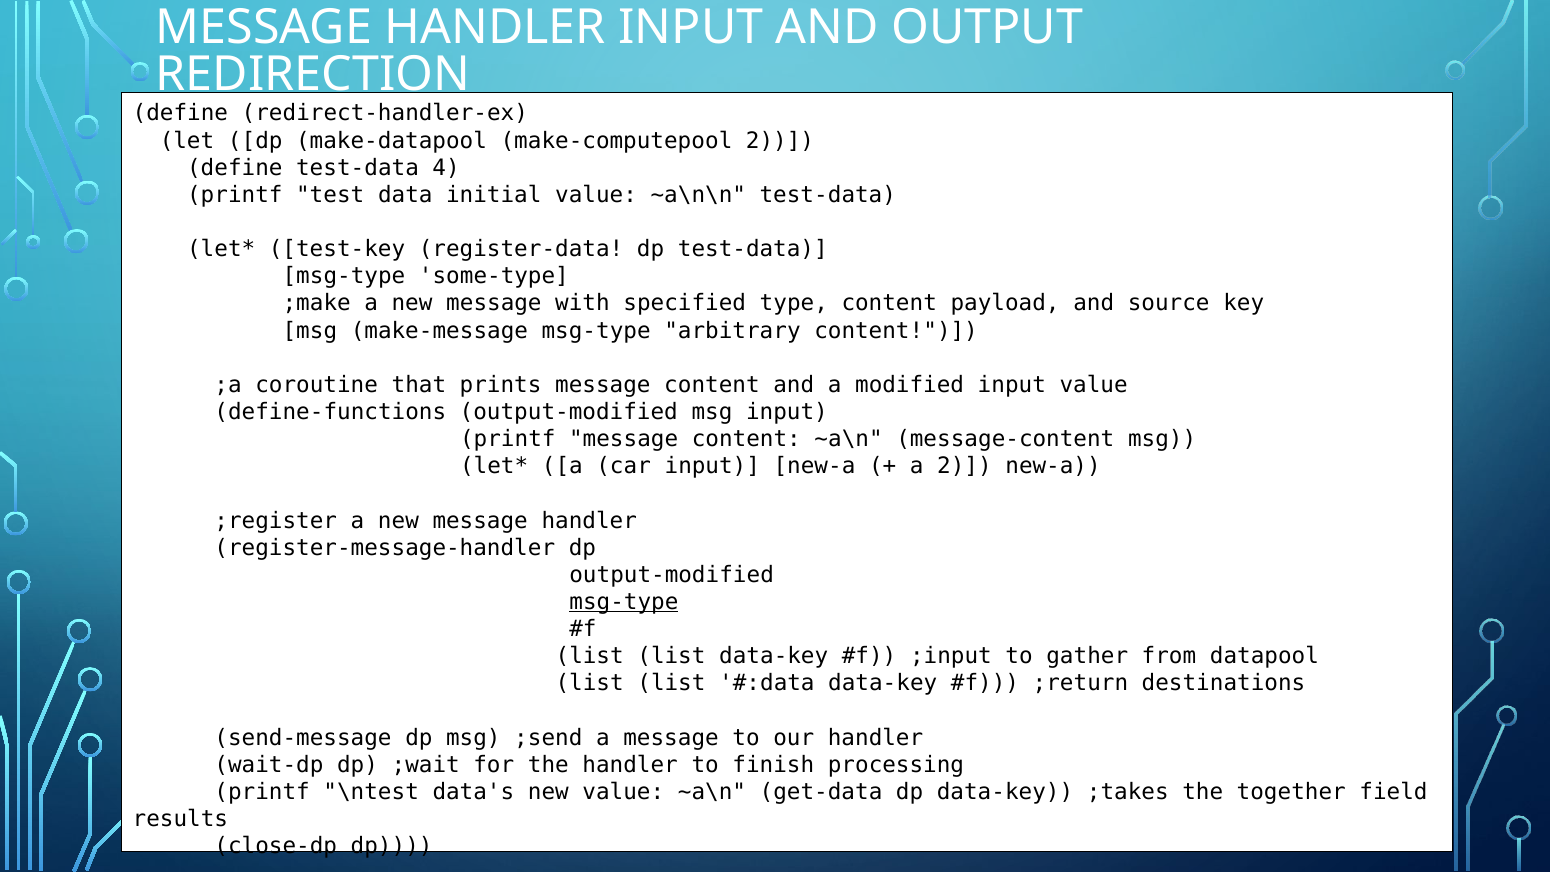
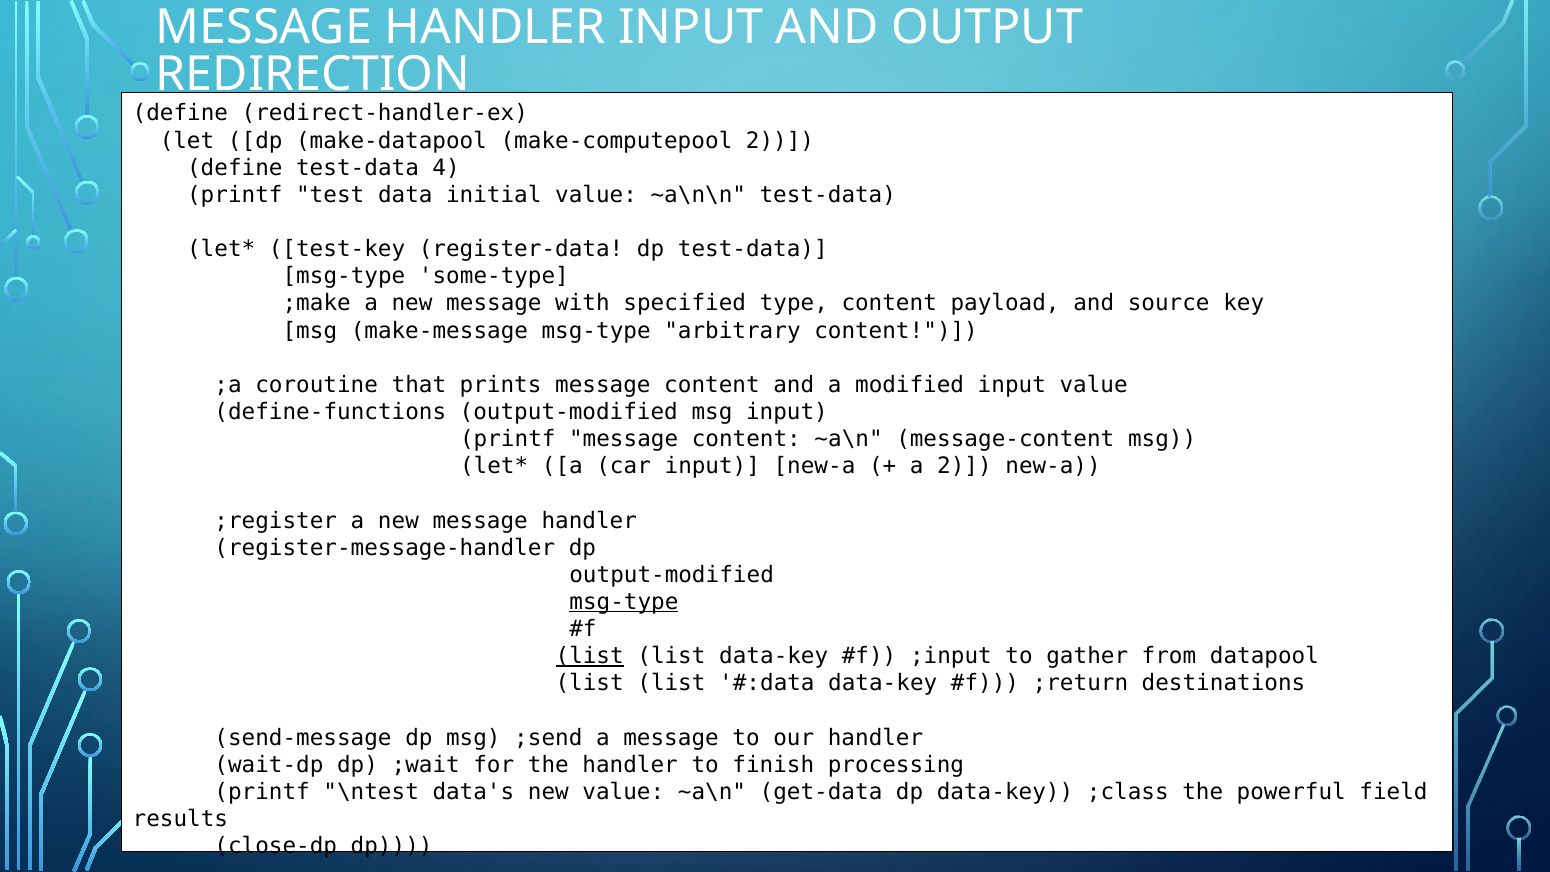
list at (590, 656) underline: none -> present
;takes: ;takes -> ;class
together: together -> powerful
